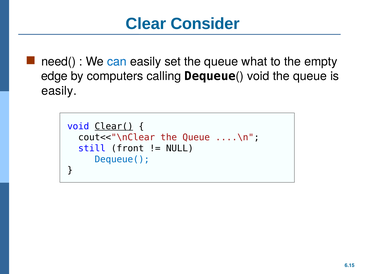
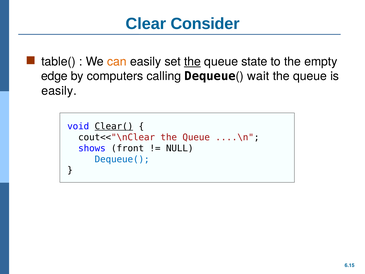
need(: need( -> table(
can colour: blue -> orange
the at (192, 62) underline: none -> present
what: what -> state
Dequeue( void: void -> wait
still: still -> shows
